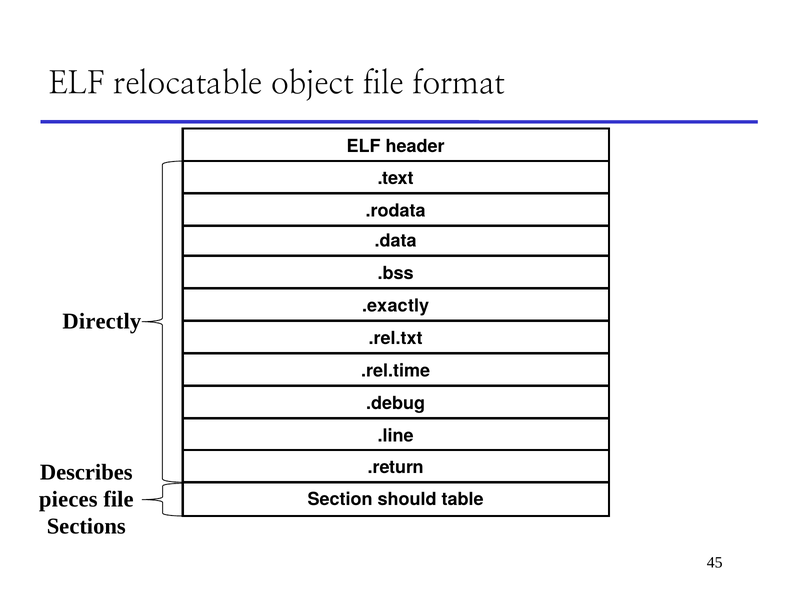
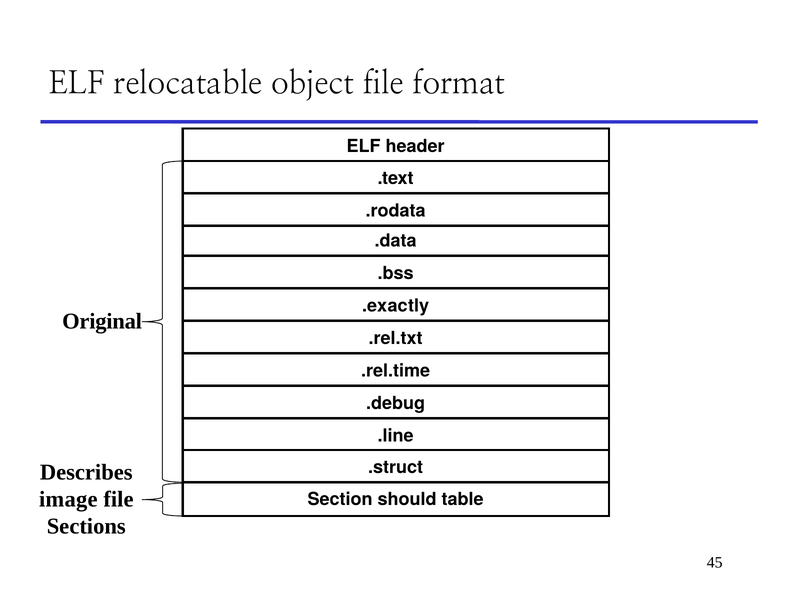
Directly: Directly -> Original
.return: .return -> .struct
pieces: pieces -> image
